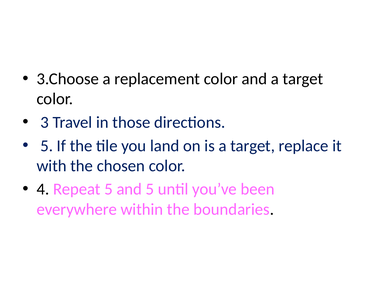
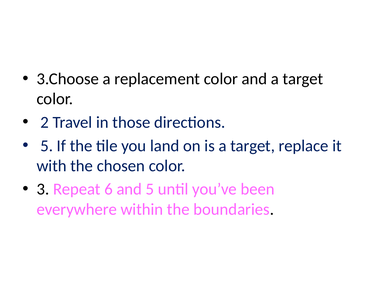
3: 3 -> 2
4: 4 -> 3
Repeat 5: 5 -> 6
